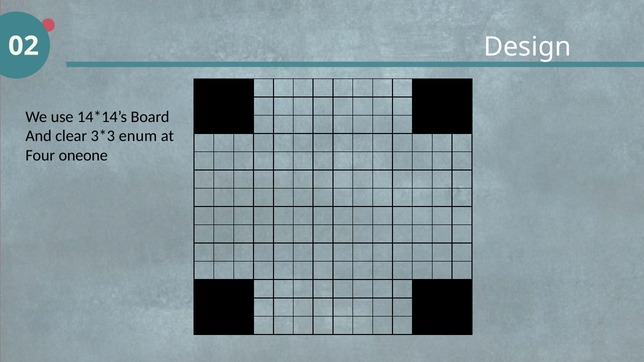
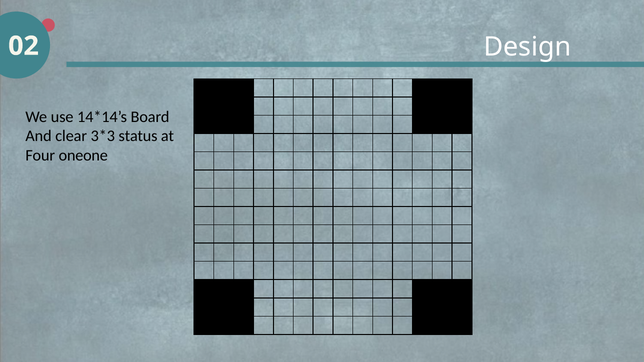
enum: enum -> status
